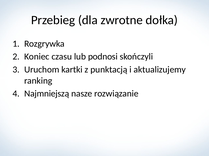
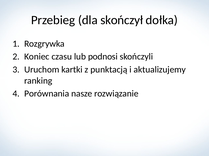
zwrotne: zwrotne -> skończył
Najmniejszą: Najmniejszą -> Porównania
